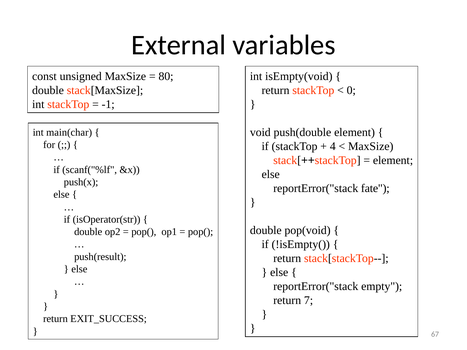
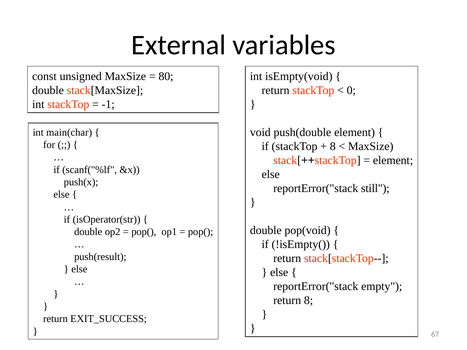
4 at (333, 146): 4 -> 8
fate: fate -> still
return 7: 7 -> 8
